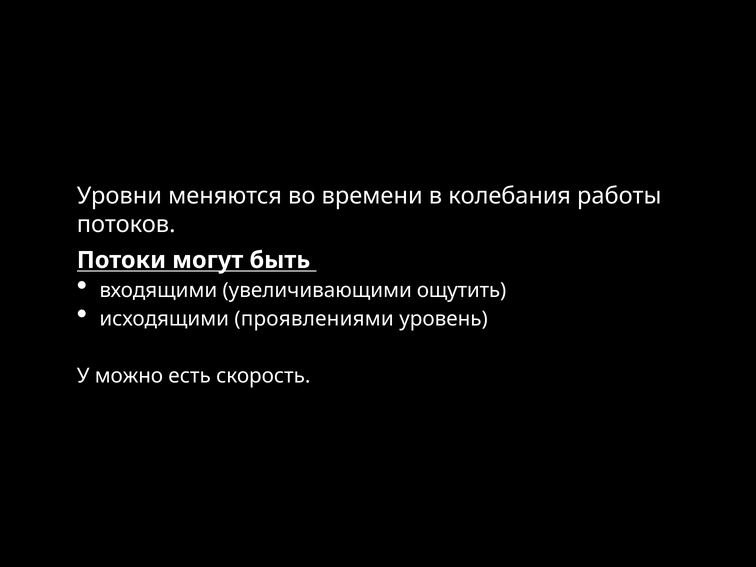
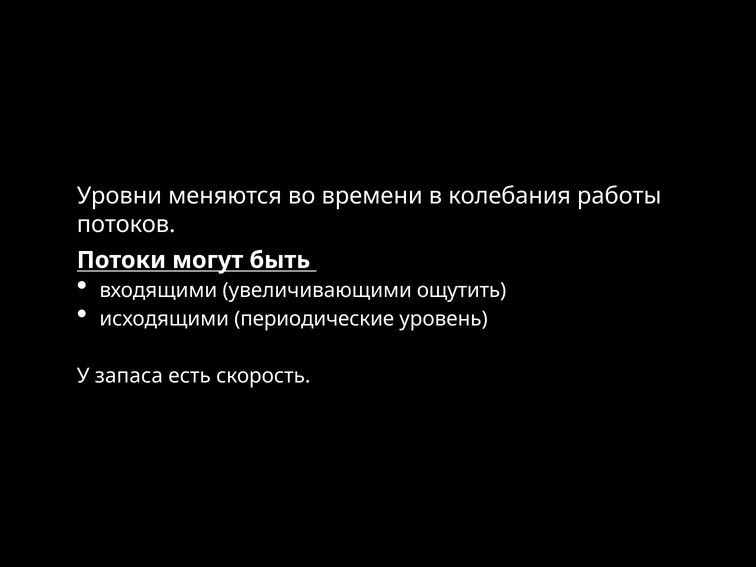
проявлениями: проявлениями -> периодические
можно: можно -> запаса
